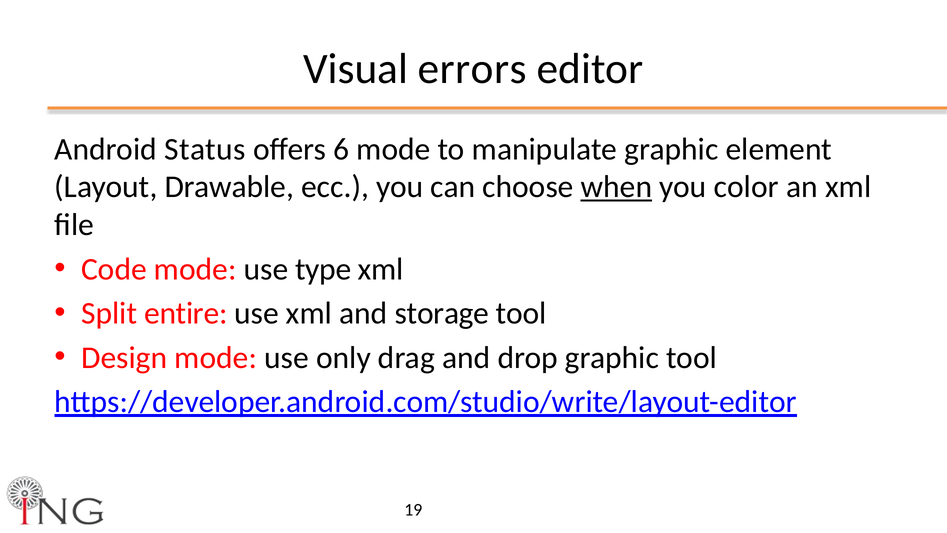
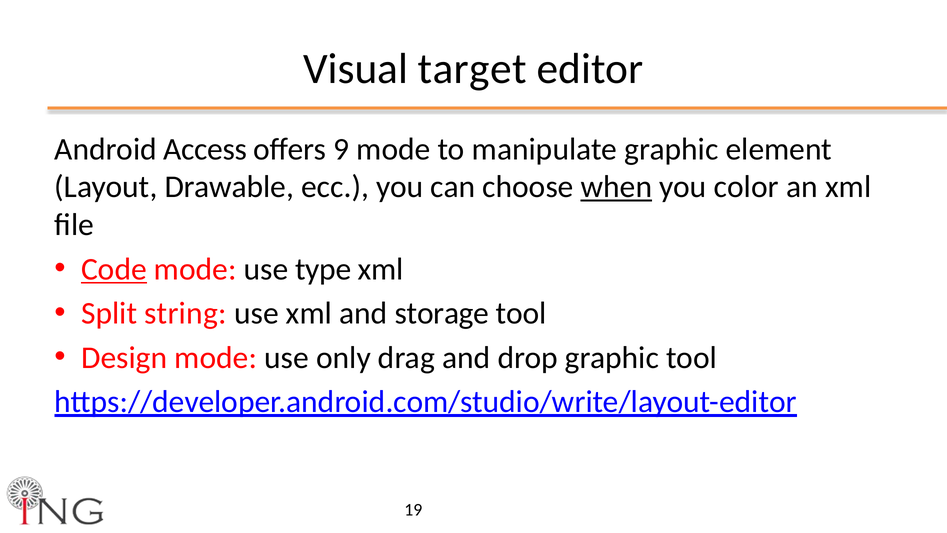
errors: errors -> target
Status: Status -> Access
6: 6 -> 9
Code underline: none -> present
entire: entire -> string
